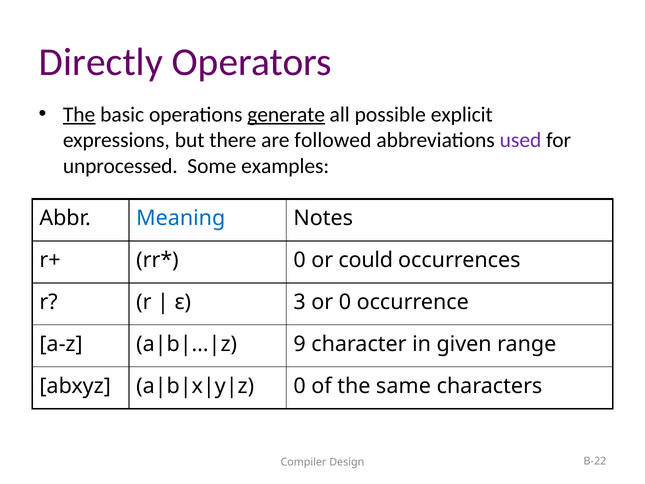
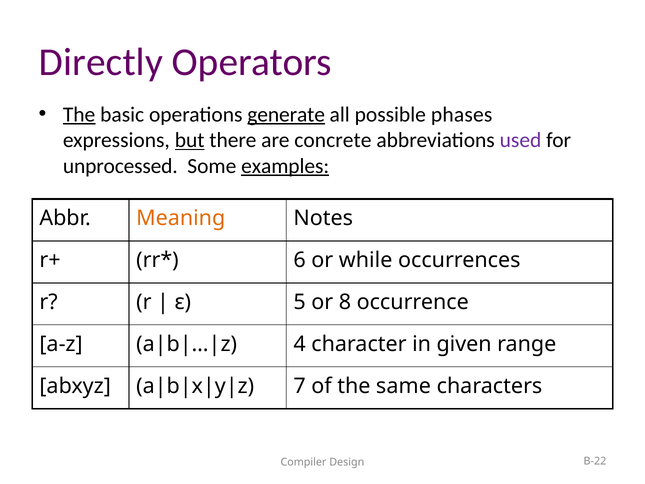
explicit: explicit -> phases
but underline: none -> present
followed: followed -> concrete
examples underline: none -> present
Meaning colour: blue -> orange
0 at (300, 260): 0 -> 6
could: could -> while
3: 3 -> 5
or 0: 0 -> 8
9: 9 -> 4
0 at (300, 386): 0 -> 7
